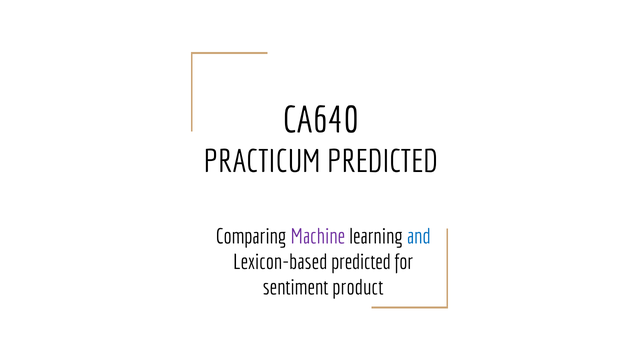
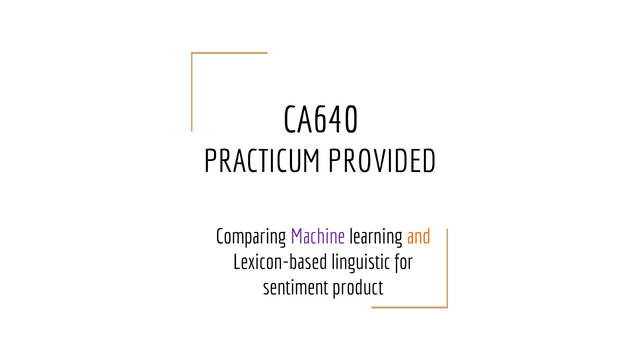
PRACTICUM PREDICTED: PREDICTED -> PROVIDED
and colour: blue -> orange
Lexicon-based predicted: predicted -> linguistic
